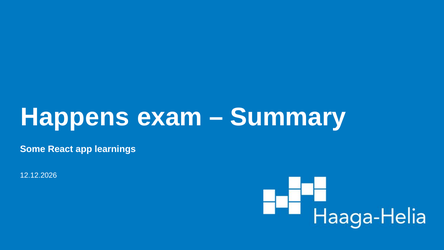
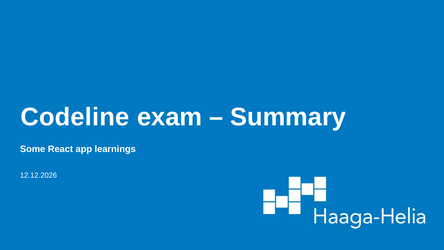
Happens: Happens -> Codeline
